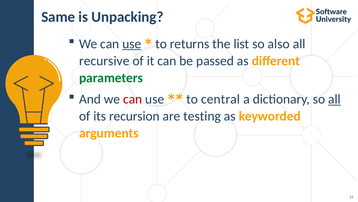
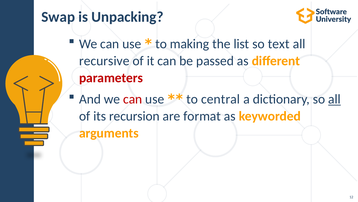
Same: Same -> Swap
use at (132, 44) underline: present -> none
returns: returns -> making
also: also -> text
parameters colour: green -> red
testing: testing -> format
